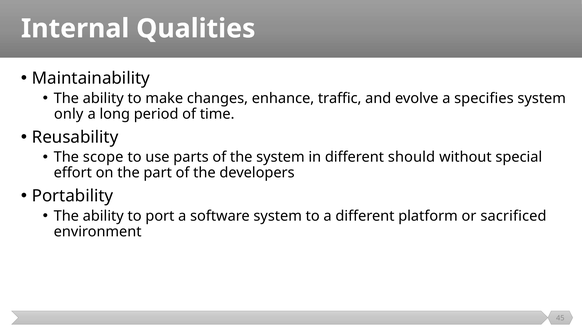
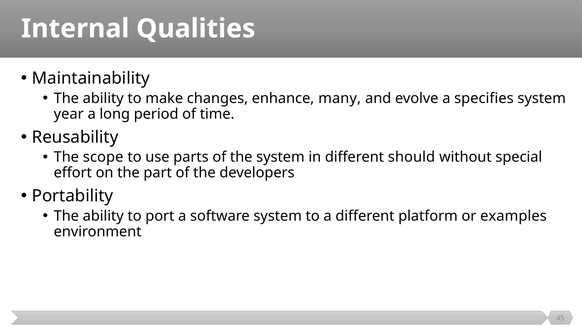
traffic: traffic -> many
only: only -> year
sacrificed: sacrificed -> examples
